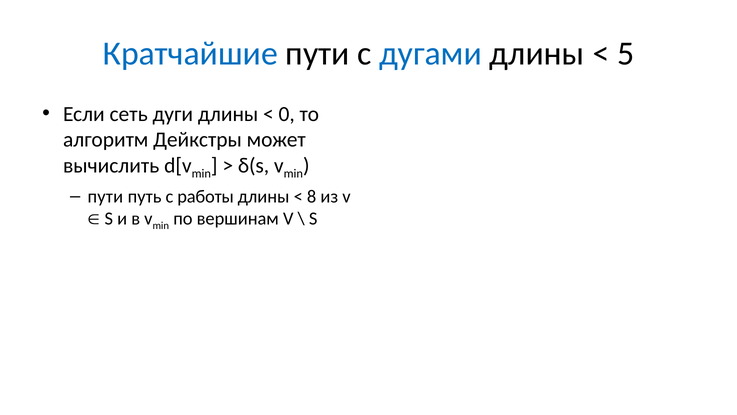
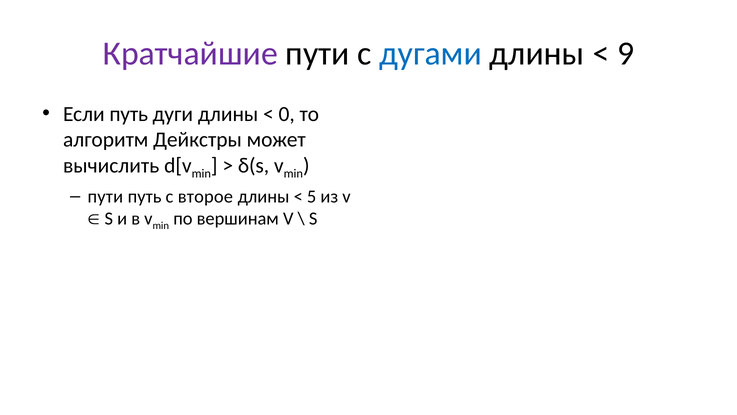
Кратчайшие at (190, 54) colour: blue -> purple
5: 5 -> 9
Если сеть: сеть -> путь
работы: работы -> второе
8: 8 -> 5
